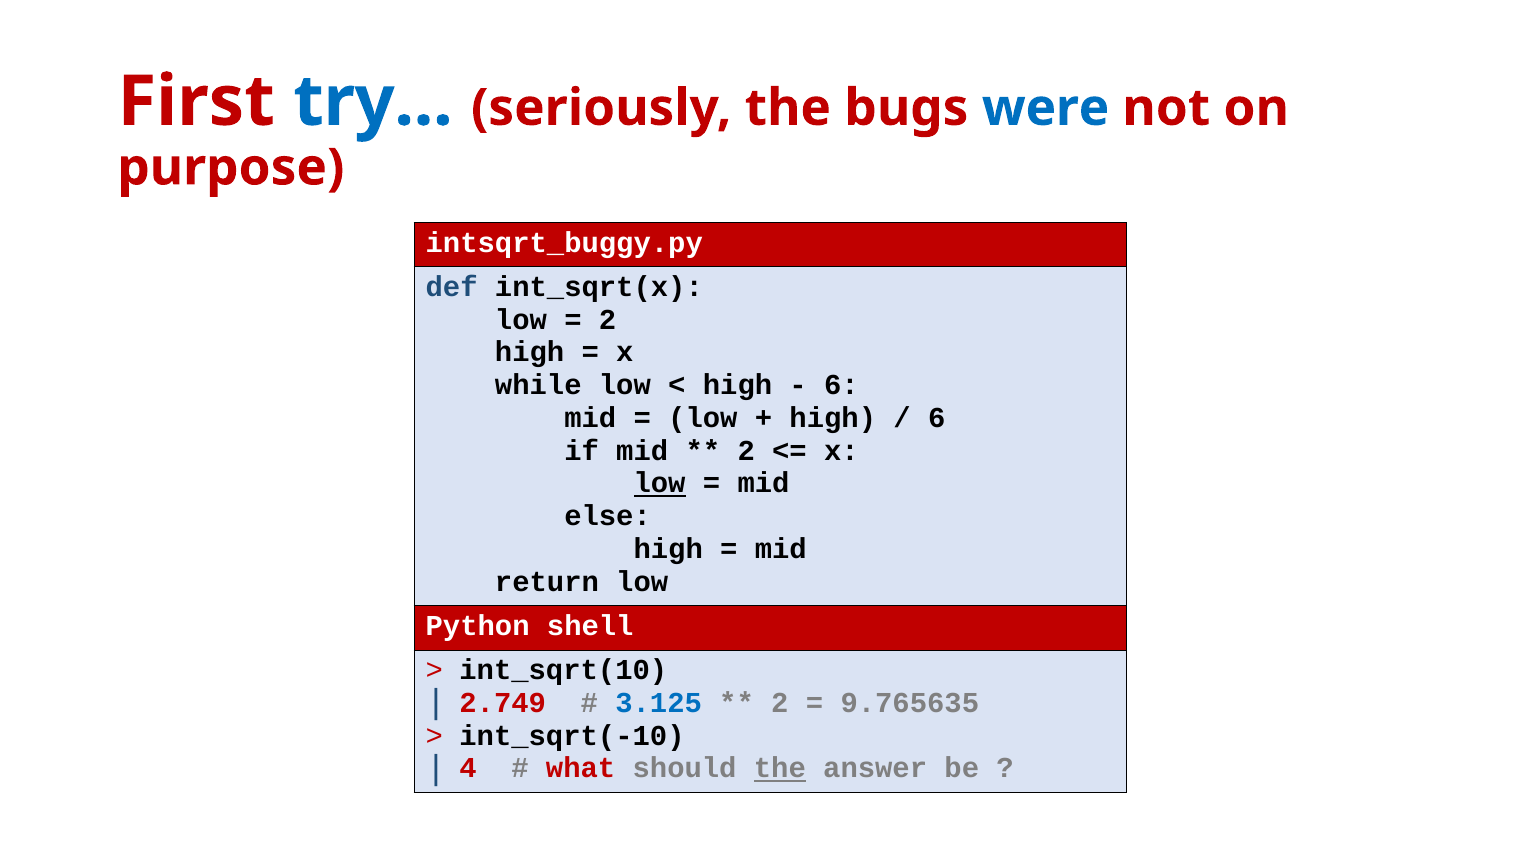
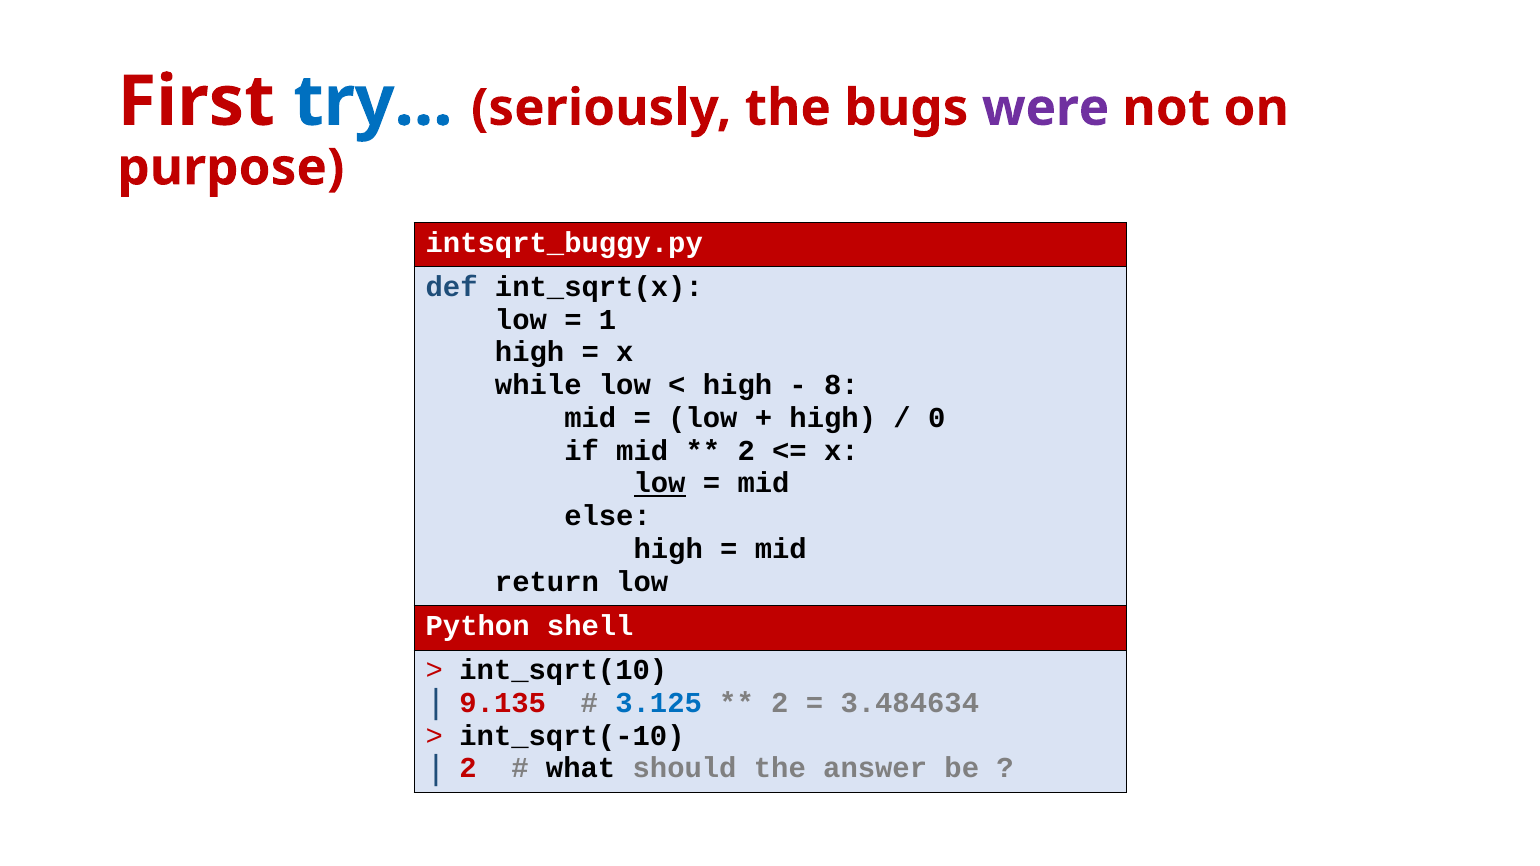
were colour: blue -> purple
2 at (608, 320): 2 -> 1
6 at (841, 385): 6 -> 8
6 at (937, 418): 6 -> 0
2.749: 2.749 -> 9.135
9.765635: 9.765635 -> 3.484634
4 at (468, 769): 4 -> 2
what colour: red -> black
the at (780, 769) underline: present -> none
